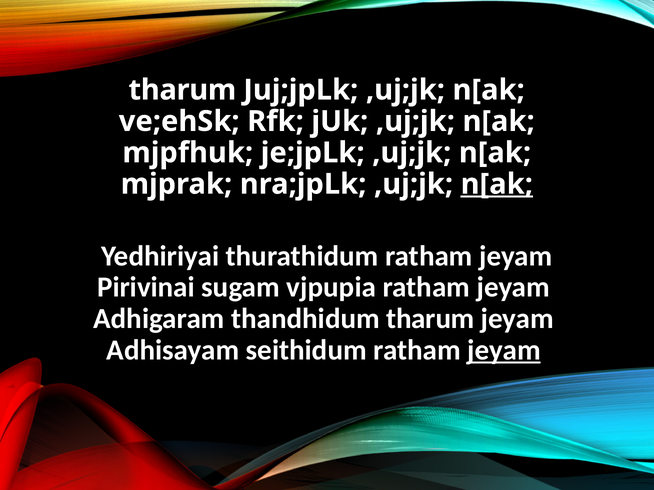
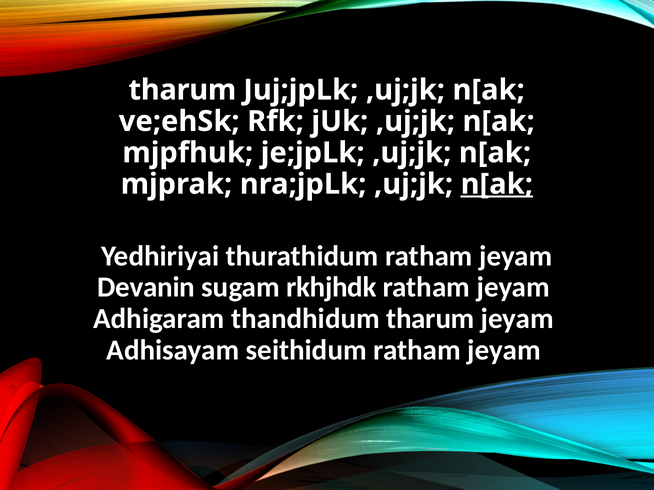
Pirivinai: Pirivinai -> Devanin
vjpupia: vjpupia -> rkhjhdk
jeyam at (504, 350) underline: present -> none
